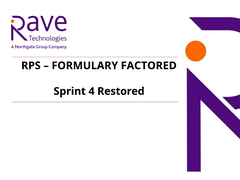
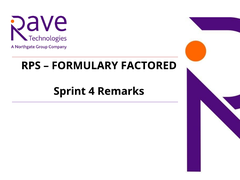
Restored: Restored -> Remarks
